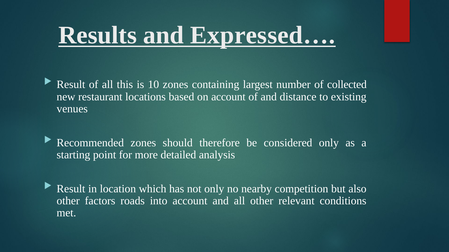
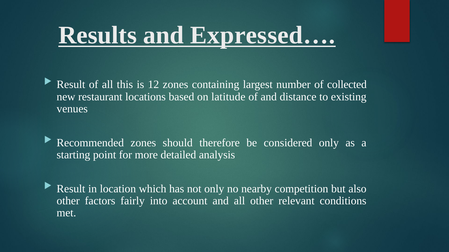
10: 10 -> 12
on account: account -> latitude
roads: roads -> fairly
